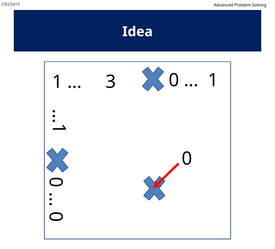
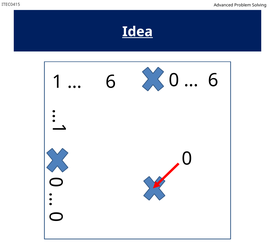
Idea underline: none -> present
1 at (213, 80): 1 -> 6
3 at (111, 82): 3 -> 6
